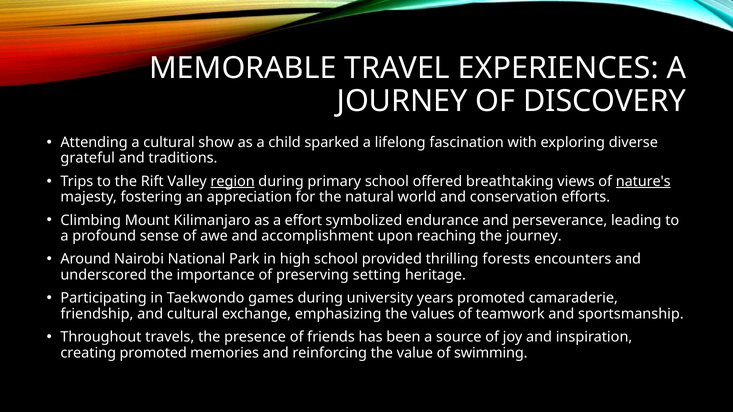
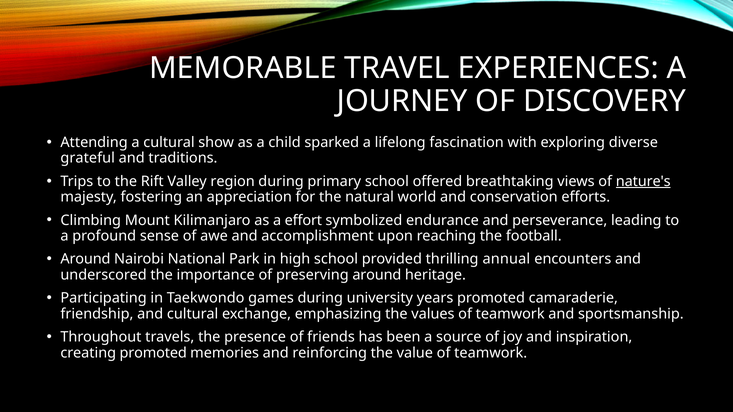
region underline: present -> none
the journey: journey -> football
forests: forests -> annual
preserving setting: setting -> around
value of swimming: swimming -> teamwork
